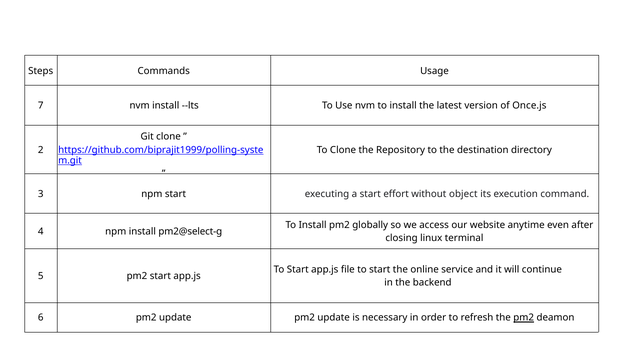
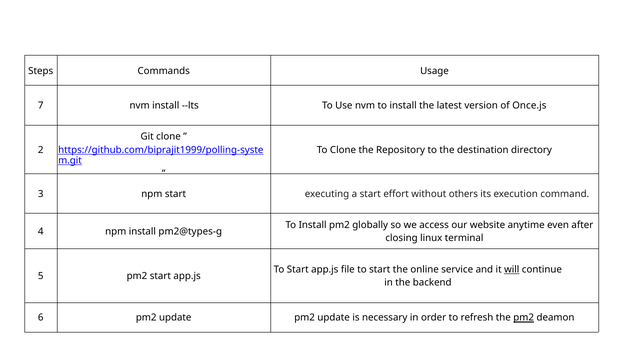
object: object -> others
pm2@select-g: pm2@select-g -> pm2@types-g
will underline: none -> present
